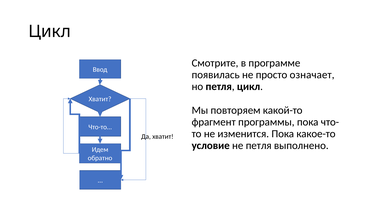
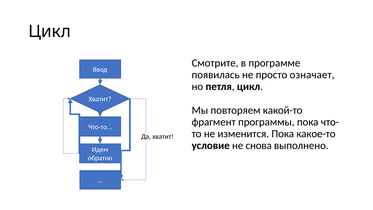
не петля: петля -> снова
